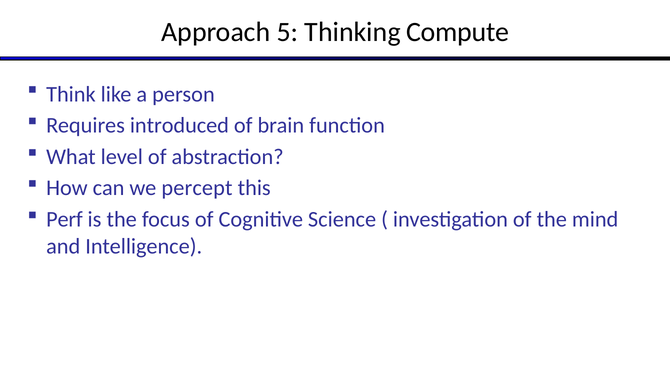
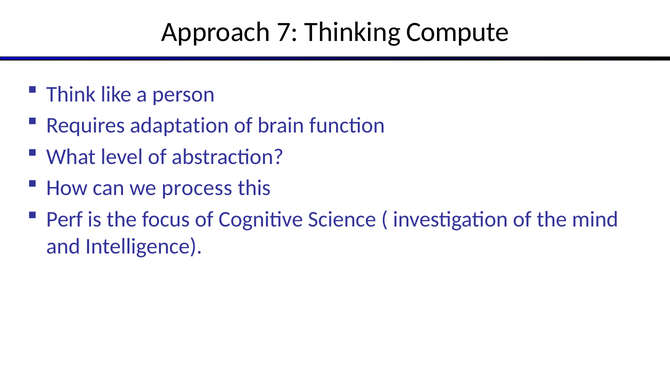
5: 5 -> 7
introduced: introduced -> adaptation
percept: percept -> process
